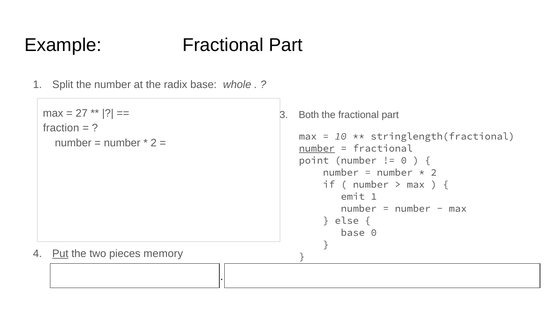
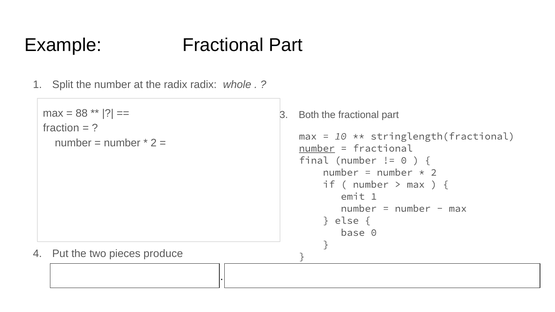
radix base: base -> radix
27: 27 -> 88
point: point -> final
Put underline: present -> none
memory: memory -> produce
